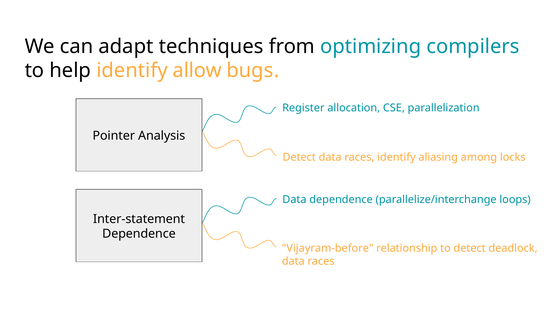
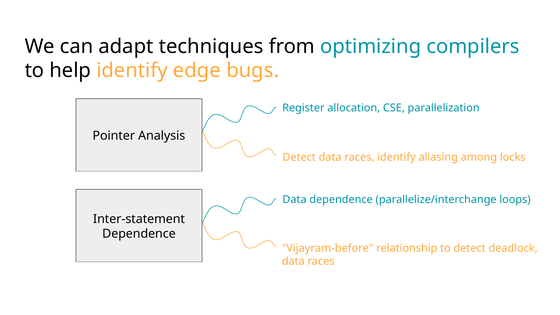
allow: allow -> edge
